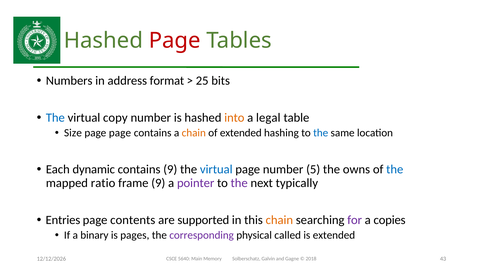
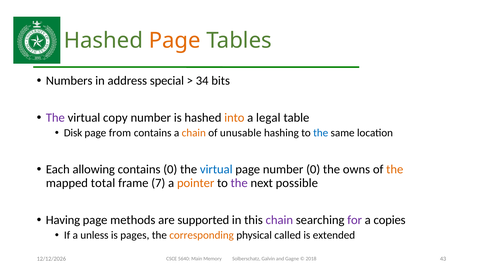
Page at (175, 41) colour: red -> orange
format: format -> special
25: 25 -> 34
The at (55, 118) colour: blue -> purple
Size: Size -> Disk
page page: page -> from
of extended: extended -> unusable
dynamic: dynamic -> allowing
contains 9: 9 -> 0
number 5: 5 -> 0
the at (395, 170) colour: blue -> orange
ratio: ratio -> total
frame 9: 9 -> 7
pointer colour: purple -> orange
typically: typically -> possible
Entries: Entries -> Having
contents: contents -> methods
chain at (279, 221) colour: orange -> purple
binary: binary -> unless
corresponding colour: purple -> orange
